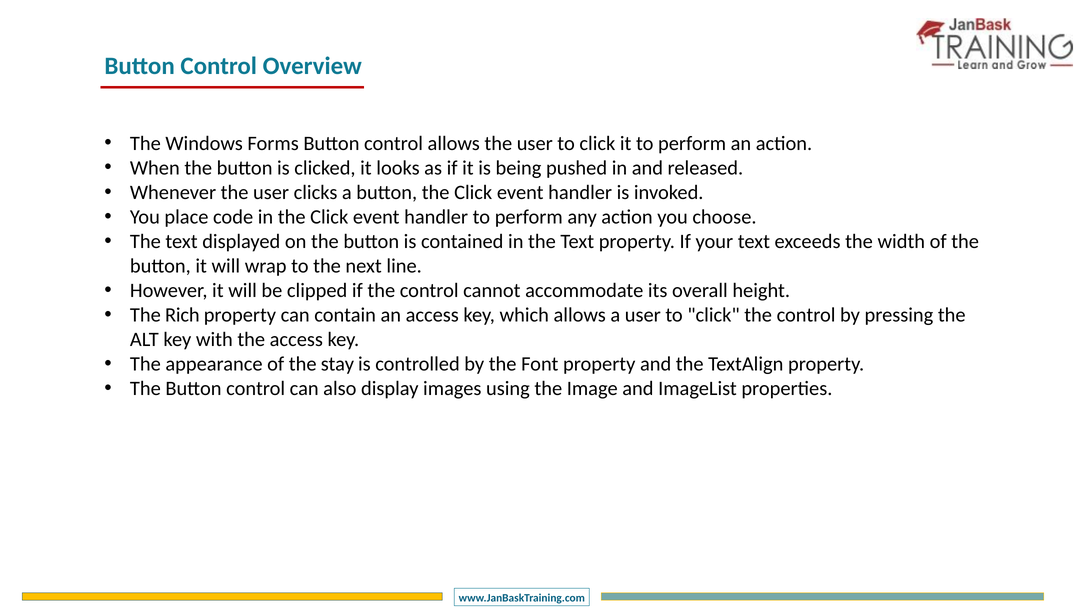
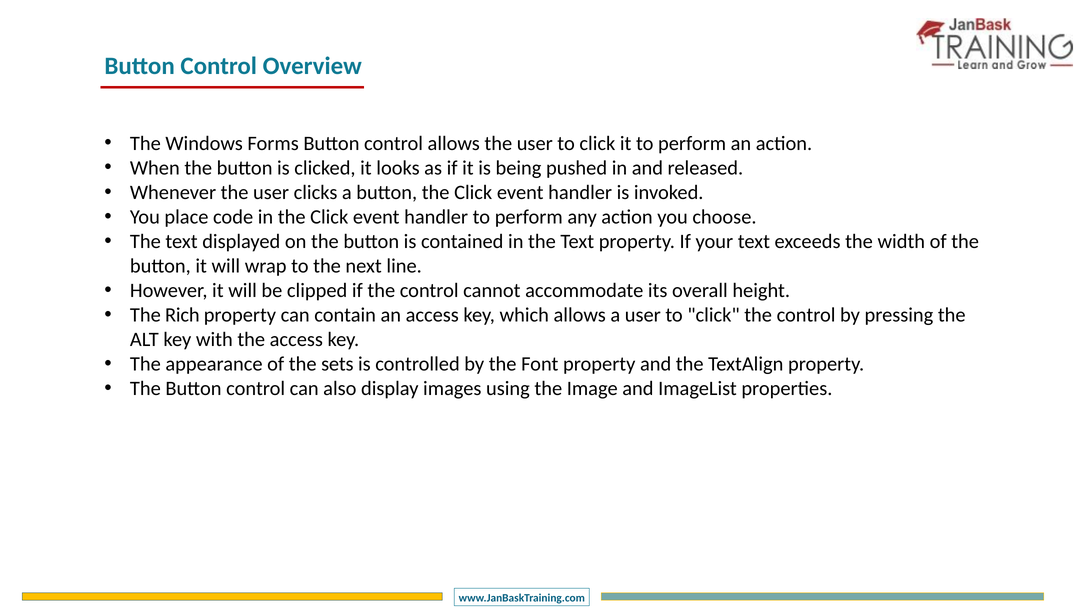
stay: stay -> sets
